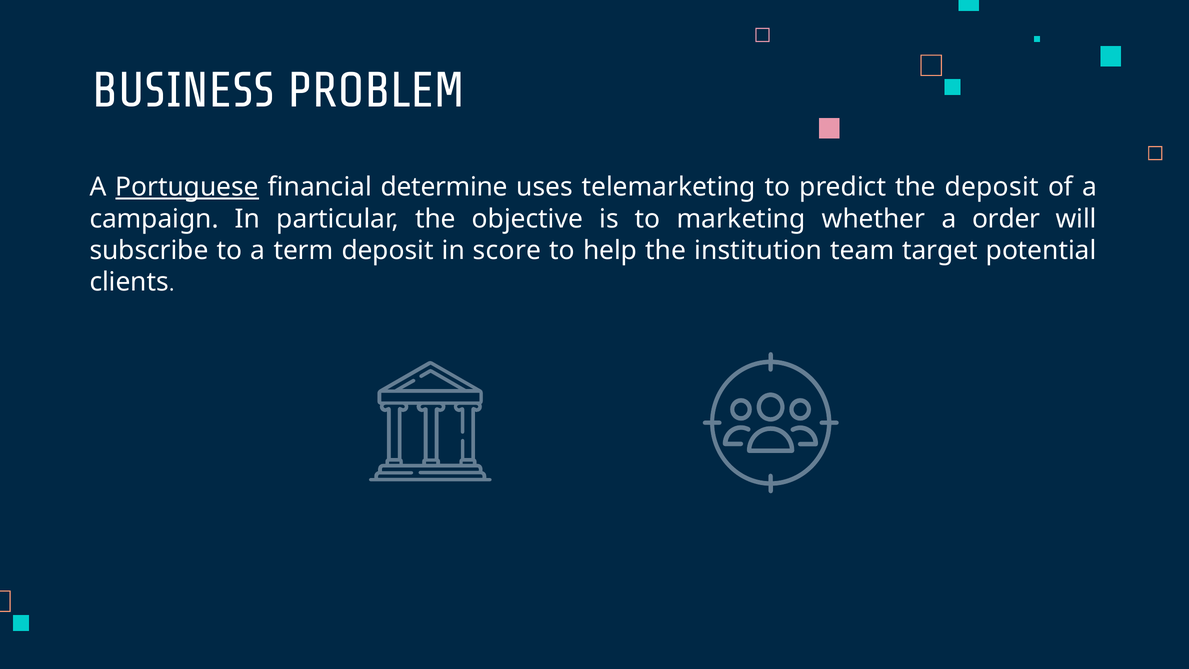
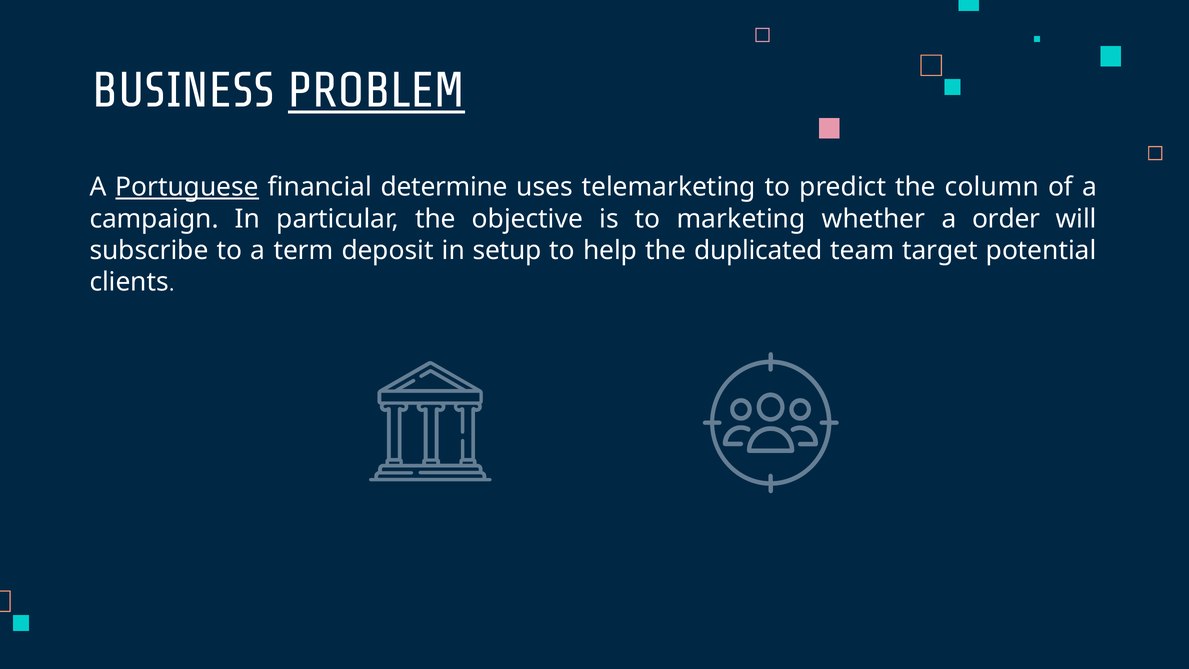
PROBLEM underline: none -> present
the deposit: deposit -> column
score: score -> setup
institution: institution -> duplicated
